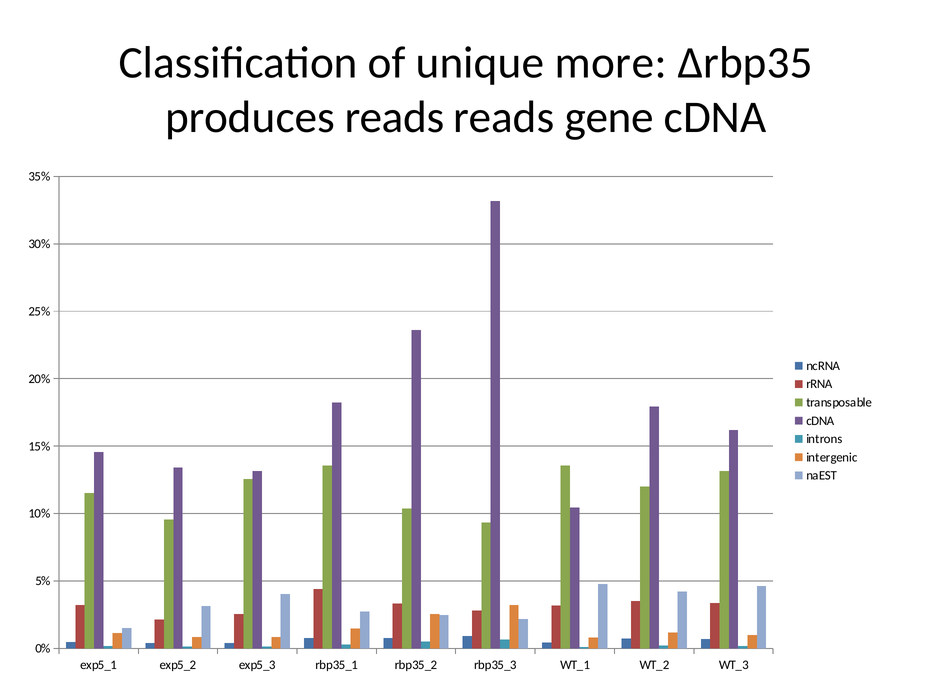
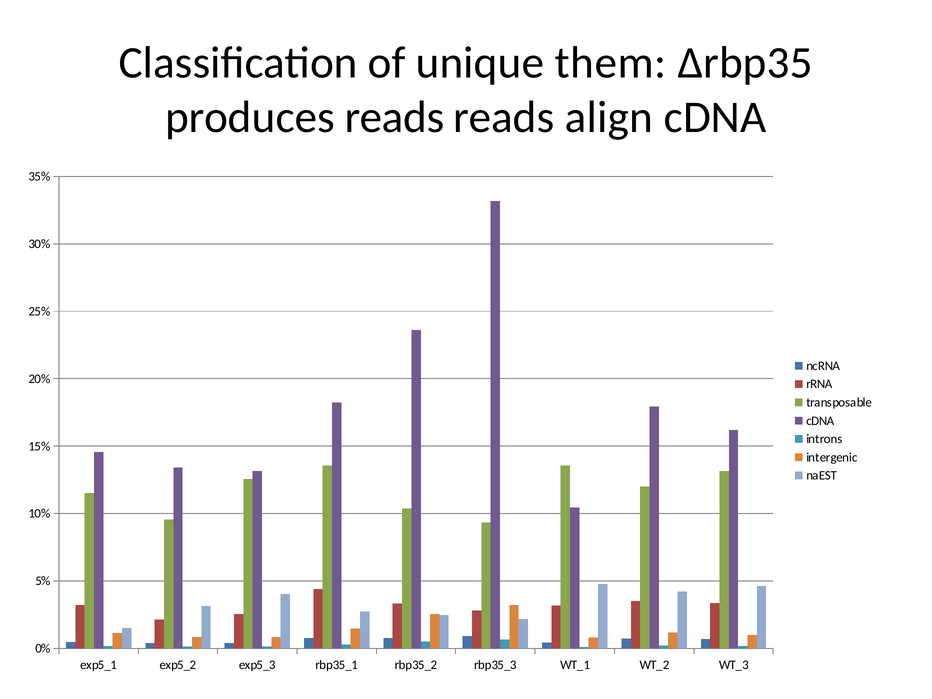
more: more -> them
gene: gene -> align
